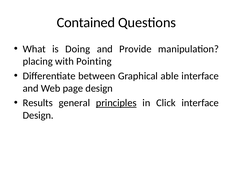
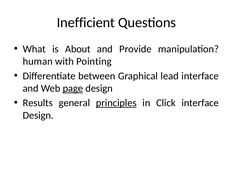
Contained: Contained -> Inefficient
Doing: Doing -> About
placing: placing -> human
able: able -> lead
page underline: none -> present
